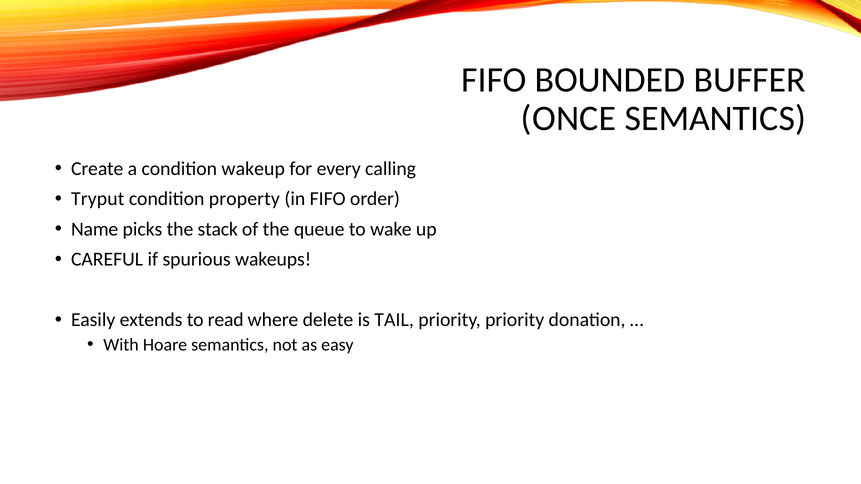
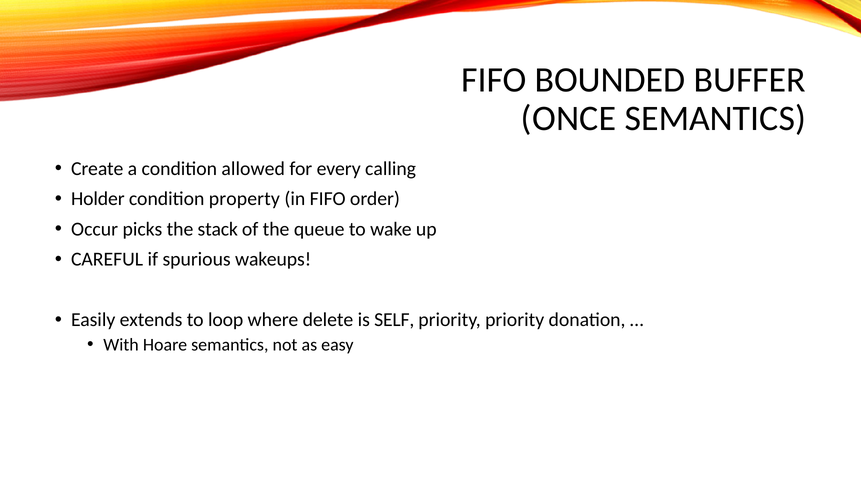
wakeup: wakeup -> allowed
Tryput: Tryput -> Holder
Name: Name -> Occur
read: read -> loop
TAIL: TAIL -> SELF
